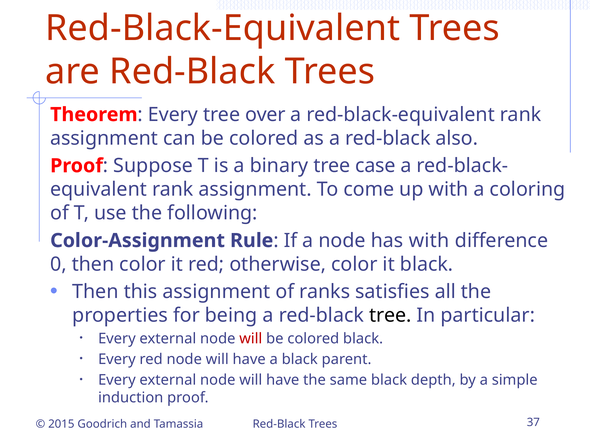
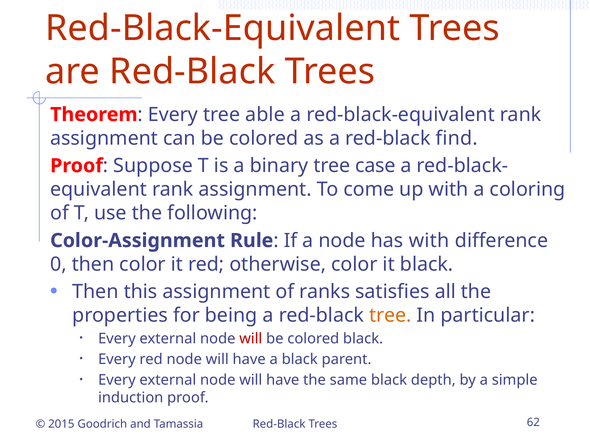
over: over -> able
also: also -> find
tree at (390, 315) colour: black -> orange
37: 37 -> 62
